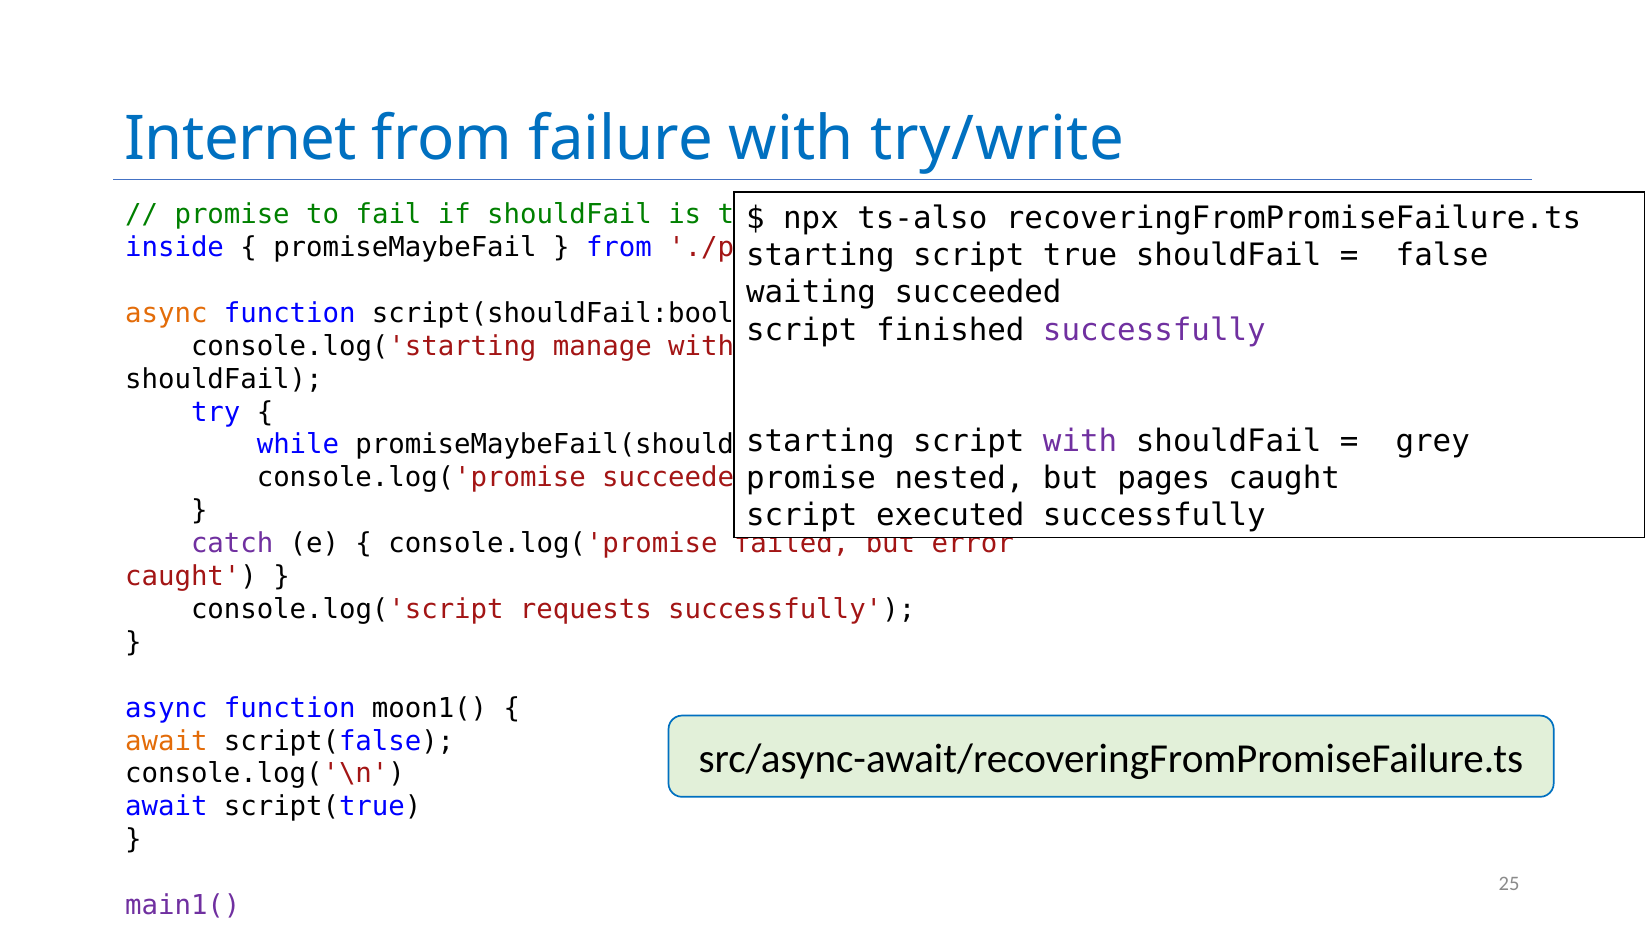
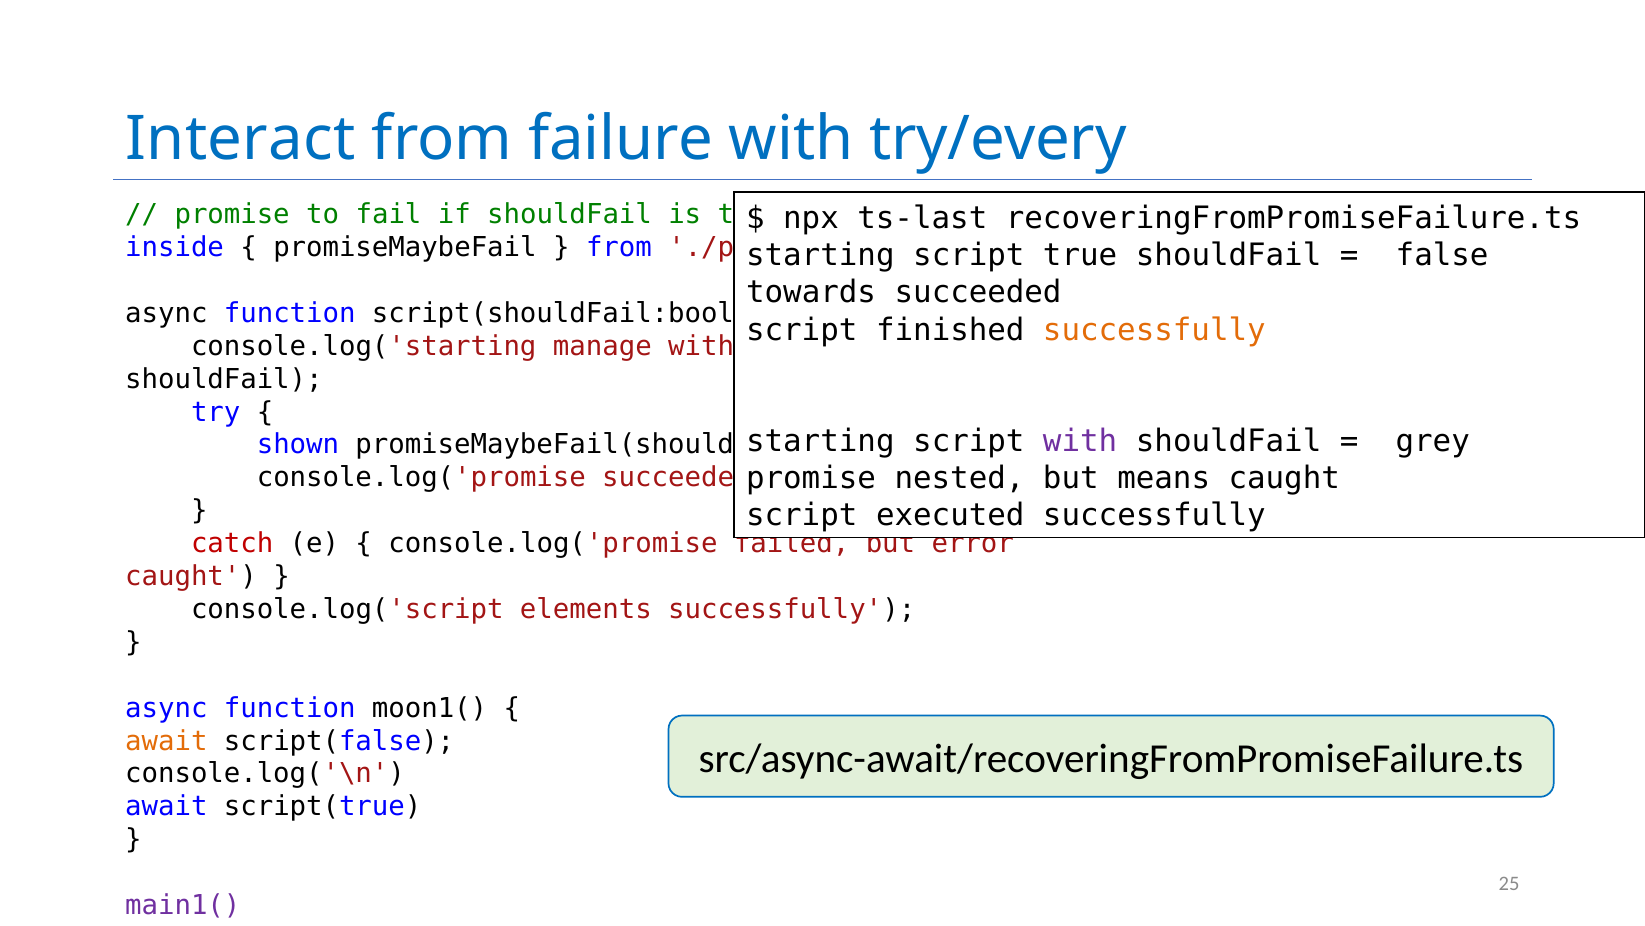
Internet: Internet -> Interact
try/write: try/write -> try/every
ts-also: ts-also -> ts-last
waiting: waiting -> towards
async at (166, 313) colour: orange -> black
successfully at (1154, 330) colour: purple -> orange
while: while -> shown
pages: pages -> means
catch colour: purple -> red
requests: requests -> elements
